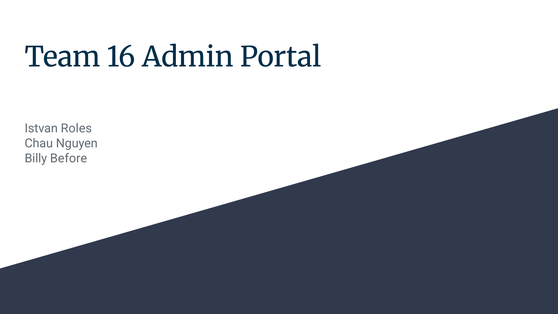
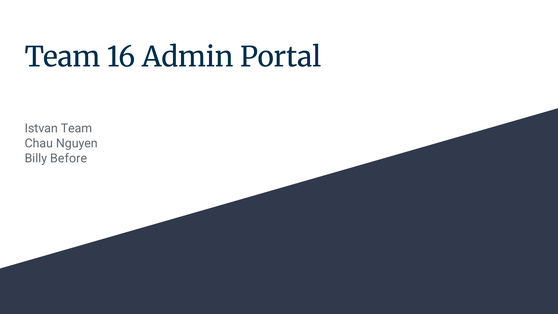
Istvan Roles: Roles -> Team
